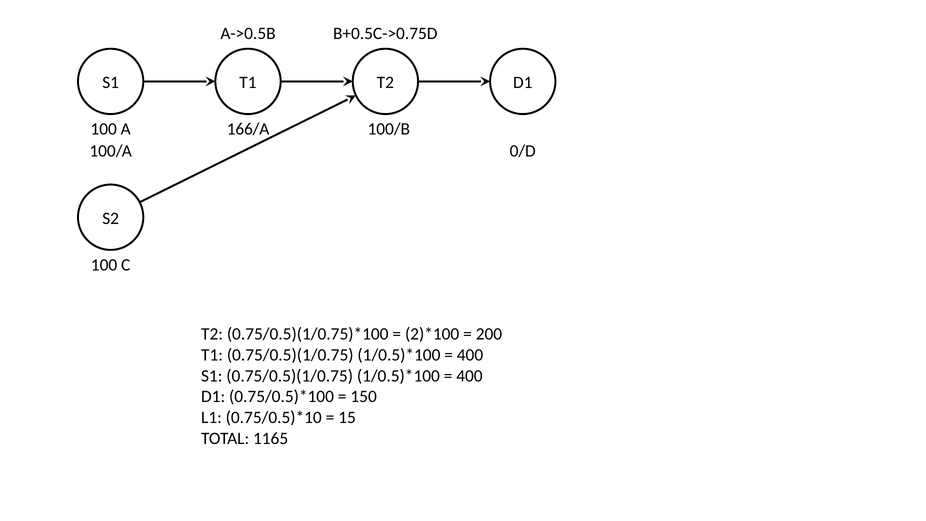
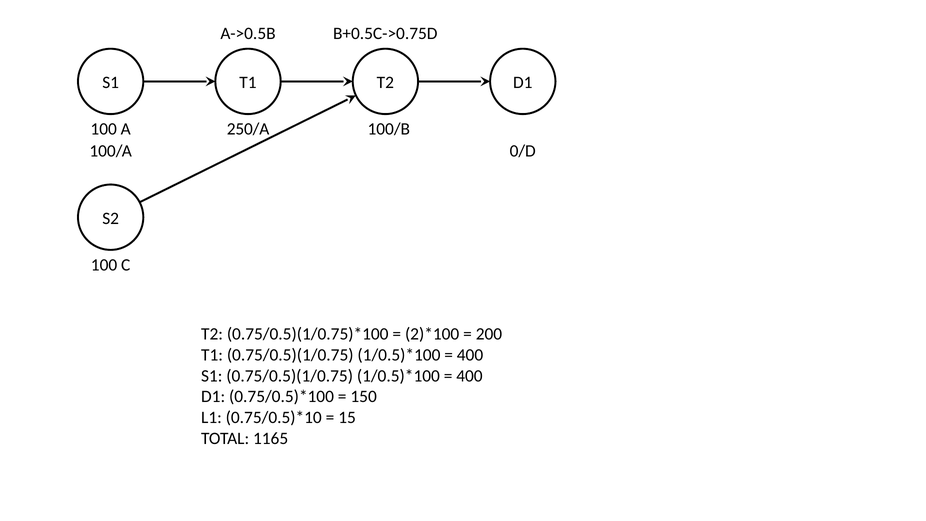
166/A: 166/A -> 250/A
